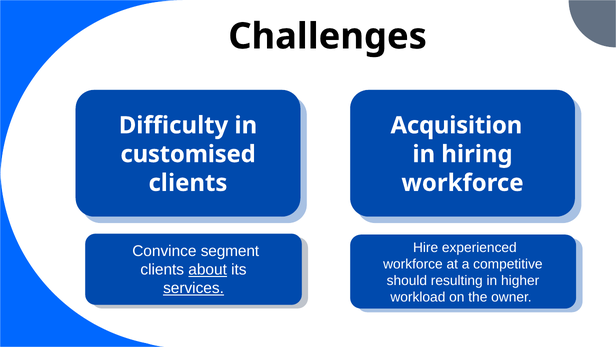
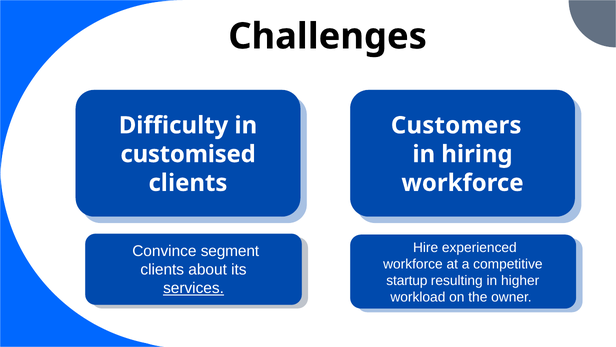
Acquisition: Acquisition -> Customers
about underline: present -> none
should: should -> startup
